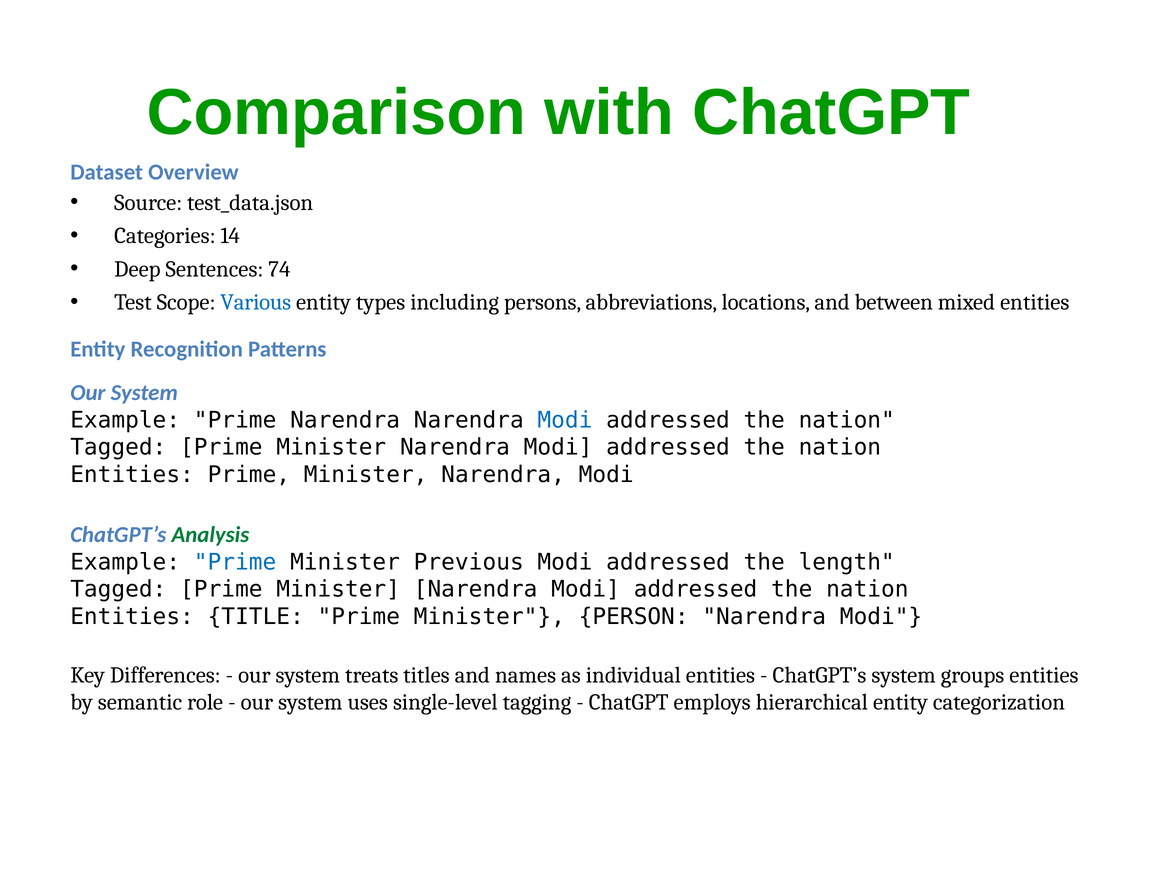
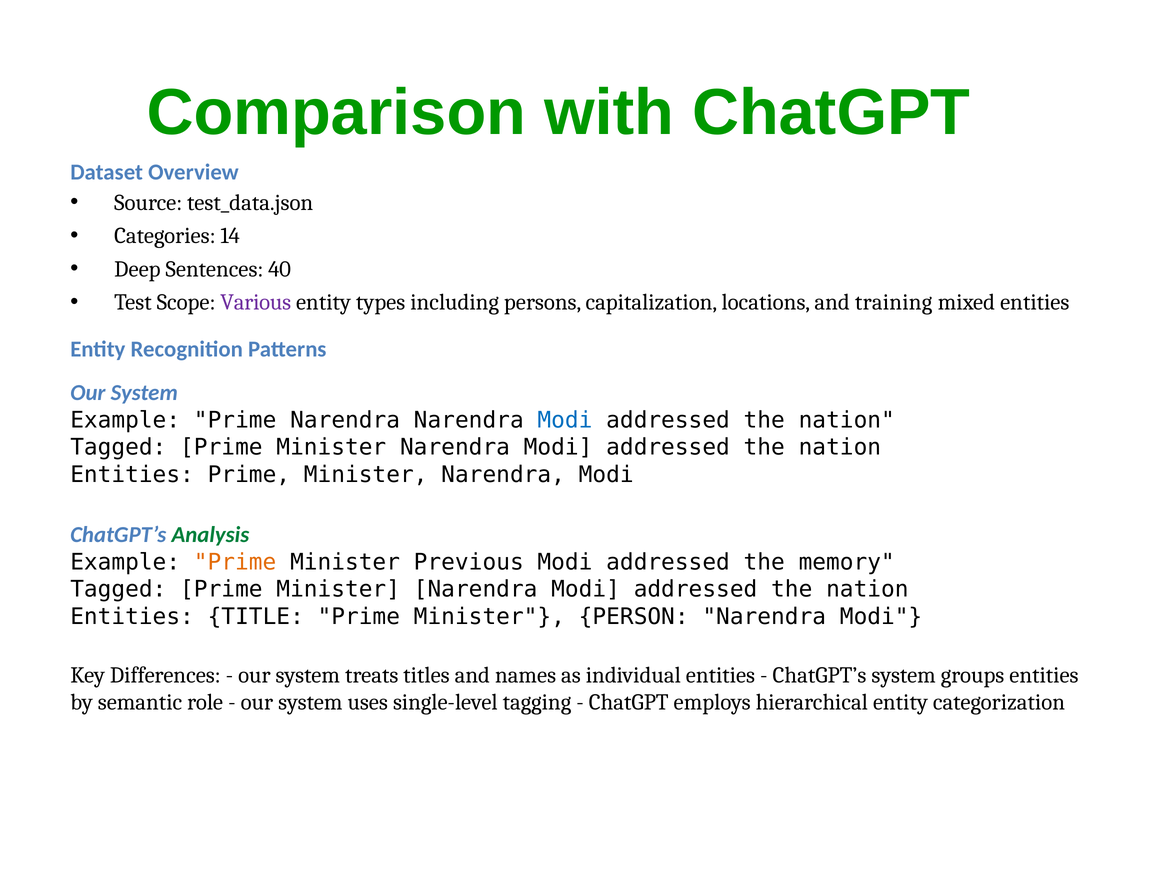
74: 74 -> 40
Various colour: blue -> purple
abbreviations: abbreviations -> capitalization
between: between -> training
Prime at (235, 562) colour: blue -> orange
length: length -> memory
